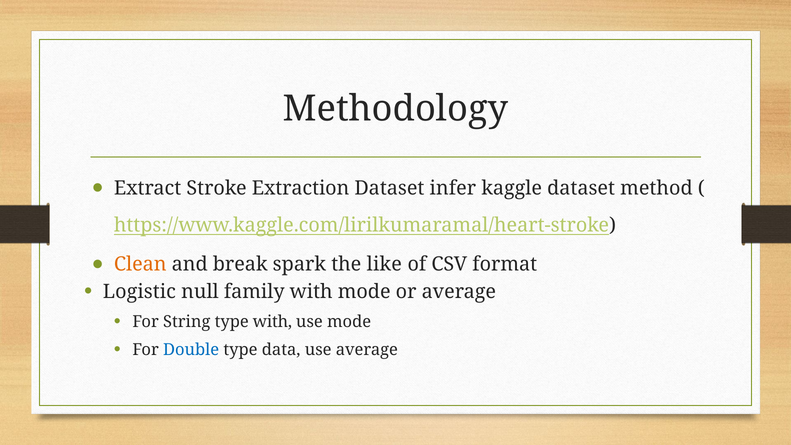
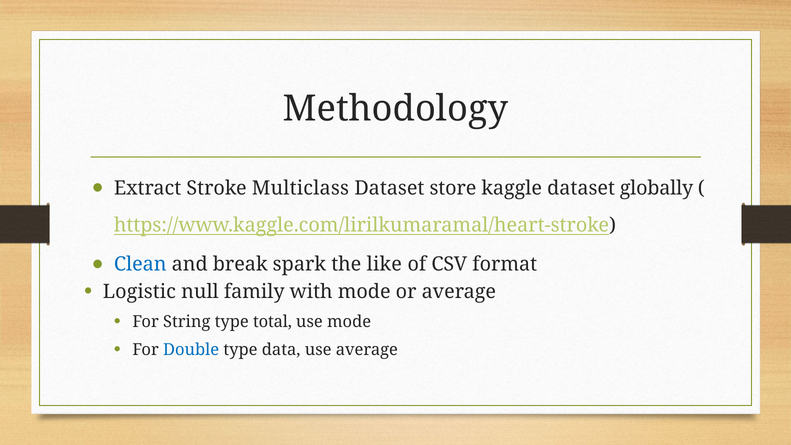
Extraction: Extraction -> Multiclass
infer: infer -> store
method: method -> globally
Clean colour: orange -> blue
type with: with -> total
